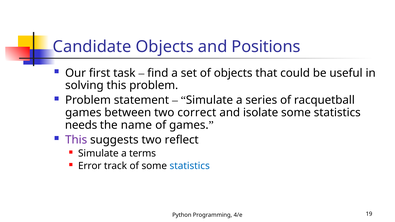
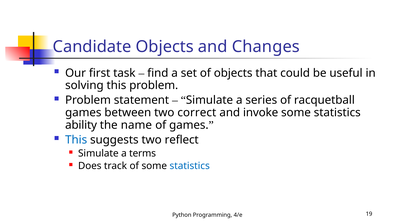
Positions: Positions -> Changes
isolate: isolate -> invoke
needs: needs -> ability
This at (76, 140) colour: purple -> blue
Error: Error -> Does
